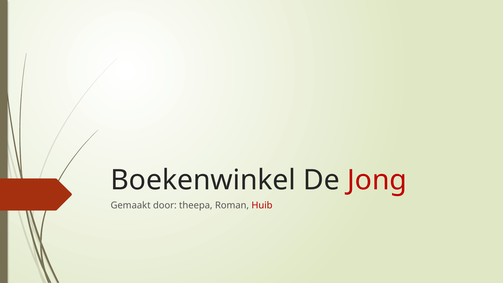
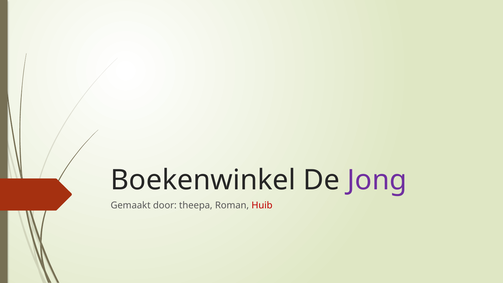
Jong colour: red -> purple
